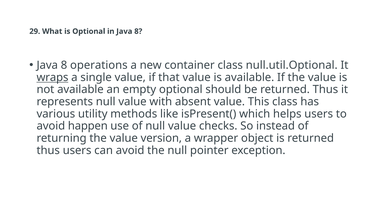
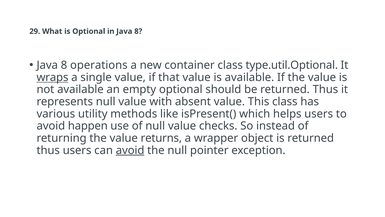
null.util.Optional: null.util.Optional -> type.util.Optional
version: version -> returns
avoid at (130, 150) underline: none -> present
